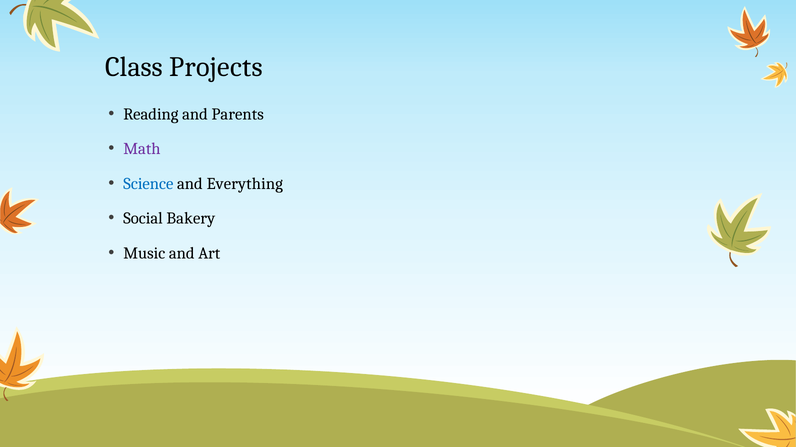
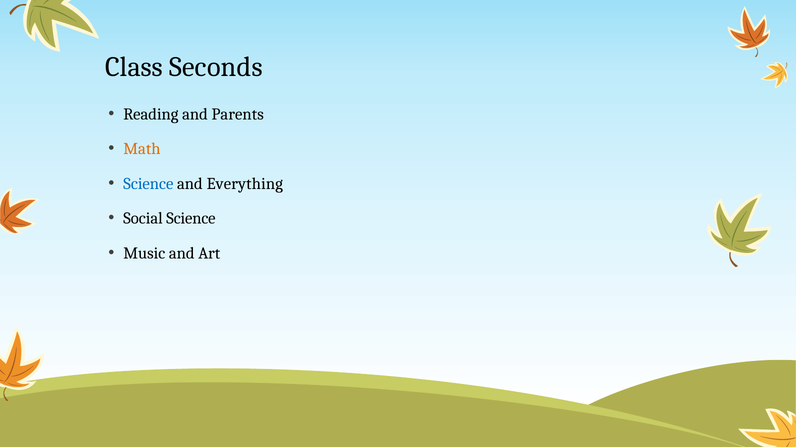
Projects: Projects -> Seconds
Math colour: purple -> orange
Social Bakery: Bakery -> Science
